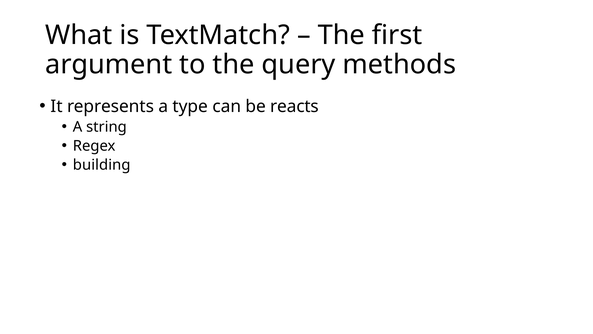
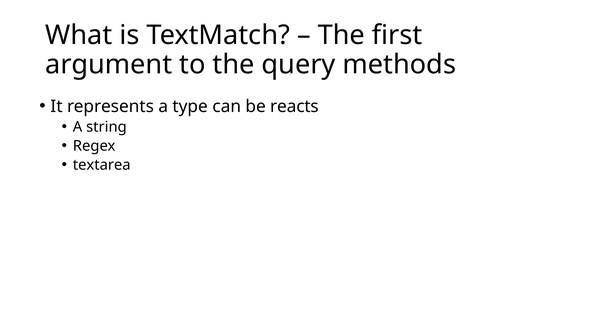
building: building -> textarea
